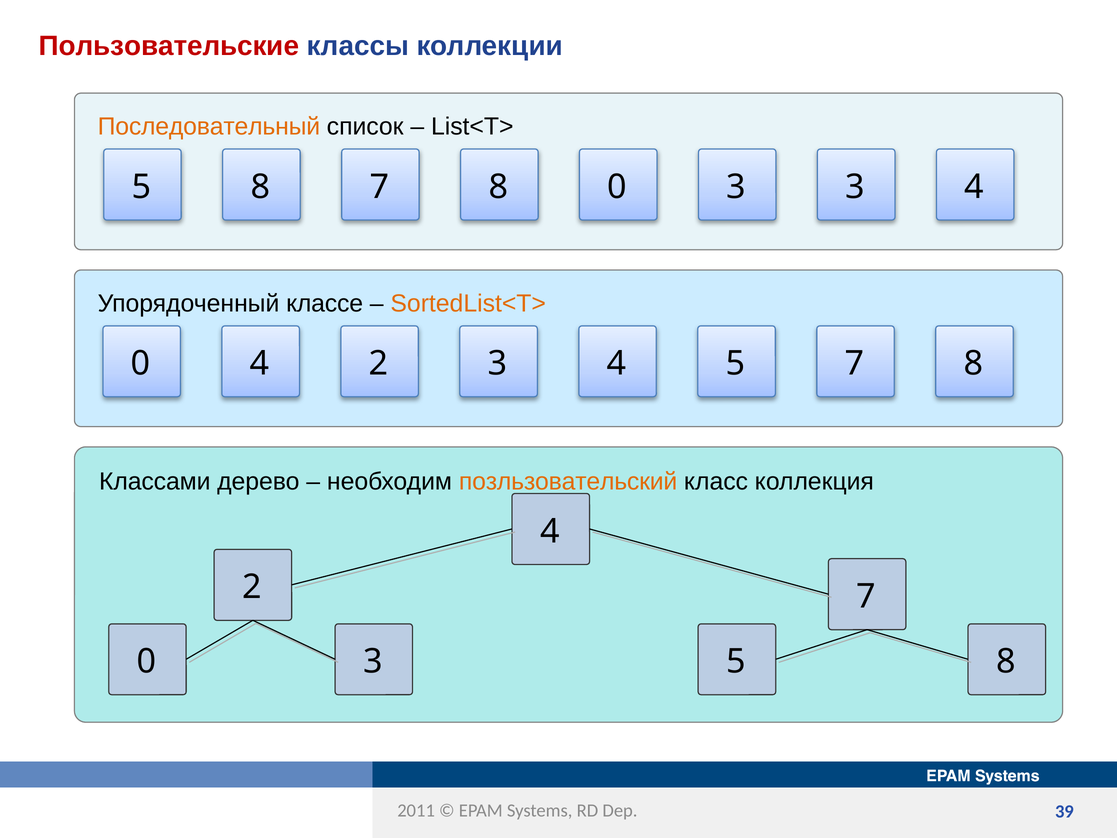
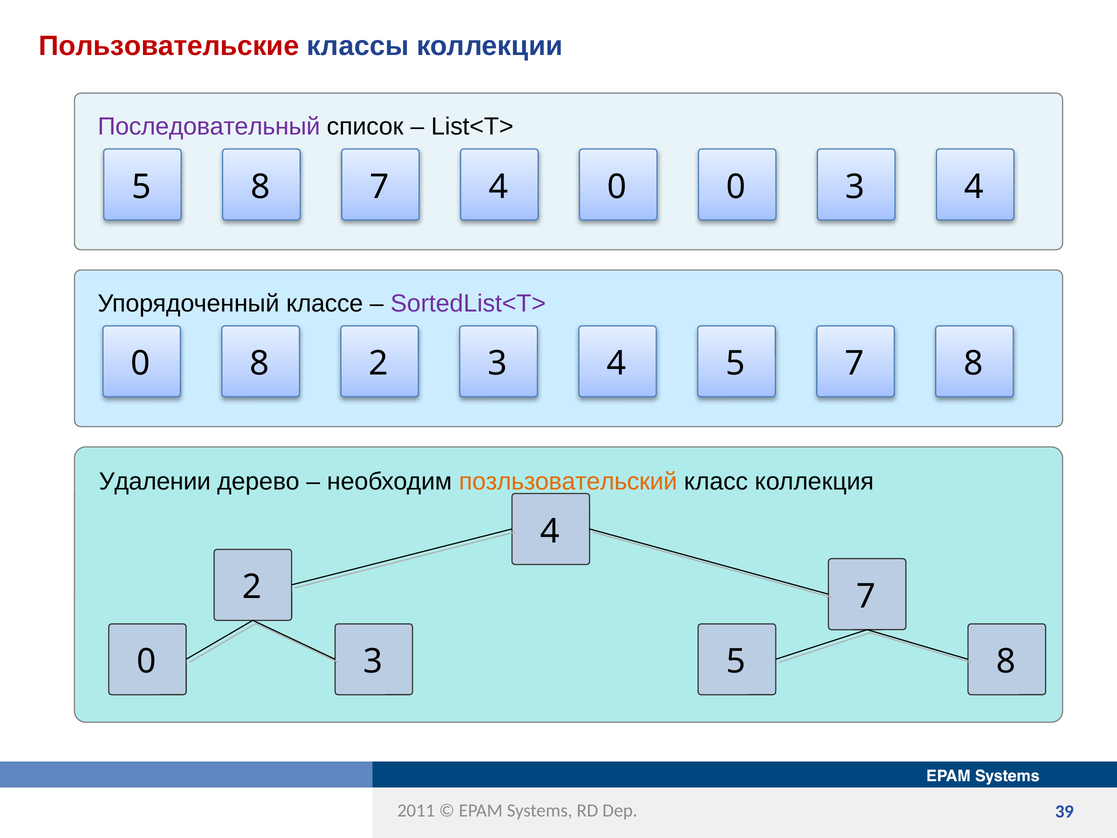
Последовательный colour: orange -> purple
8 7 8: 8 -> 4
0 3: 3 -> 0
SortedList<T> colour: orange -> purple
0 4: 4 -> 8
Классами: Классами -> Удалении
